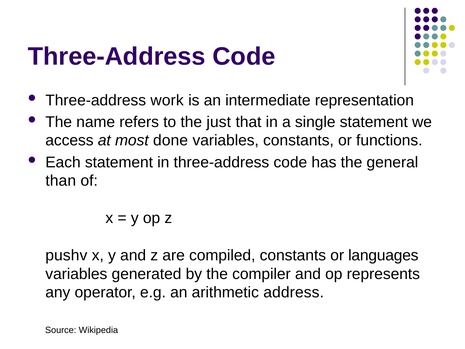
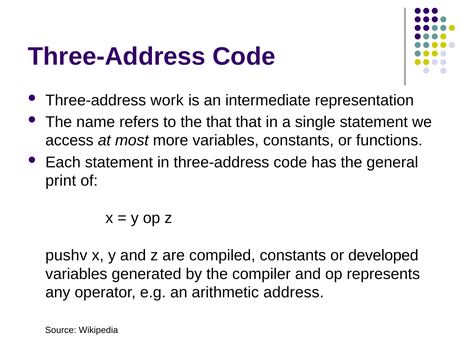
the just: just -> that
done: done -> more
than: than -> print
languages: languages -> developed
